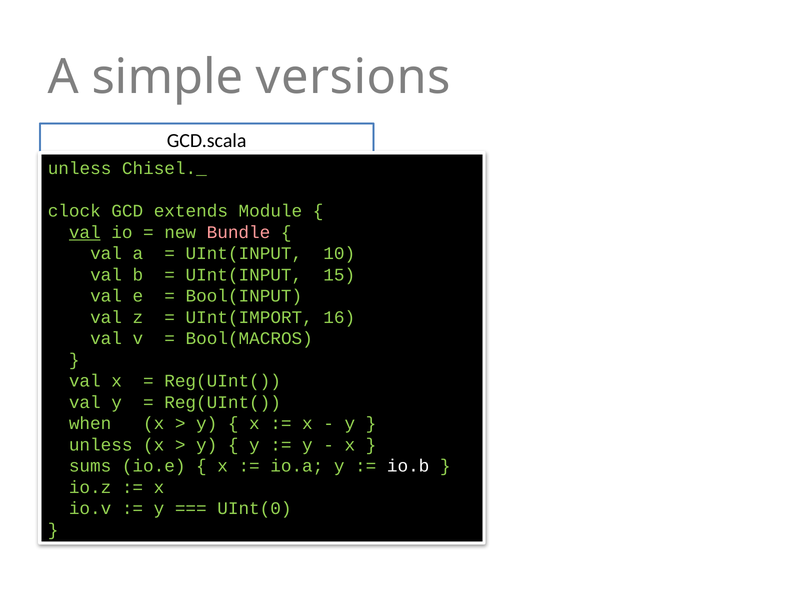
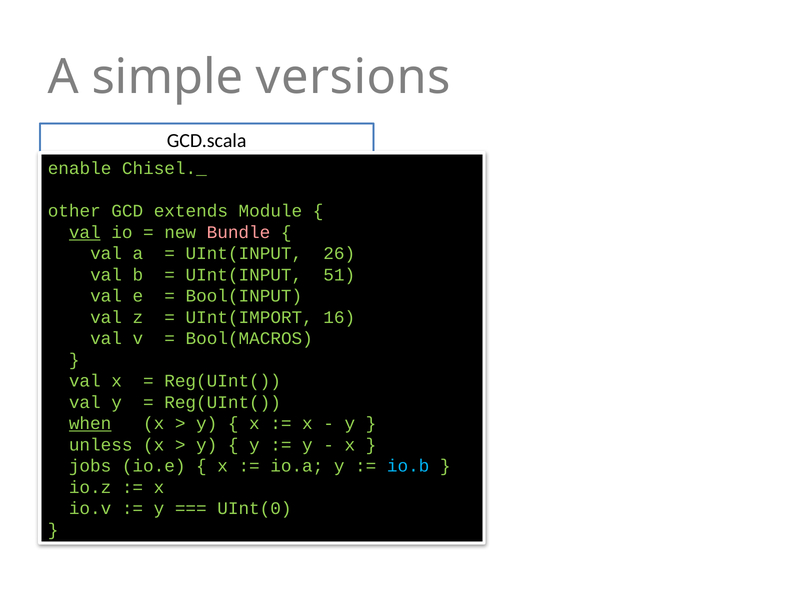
unless at (80, 169): unless -> enable
clock: clock -> other
10: 10 -> 26
15: 15 -> 51
when underline: none -> present
sums: sums -> jobs
io.b colour: white -> light blue
